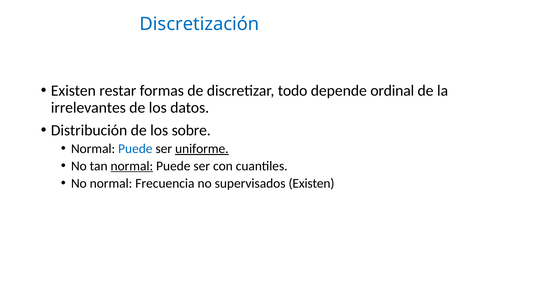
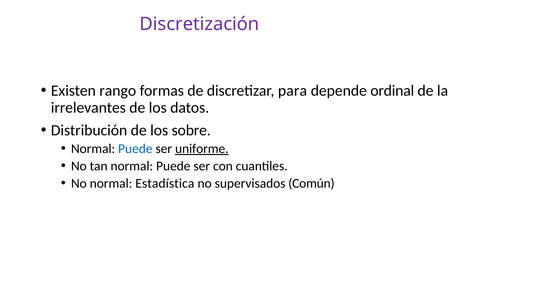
Discretización colour: blue -> purple
restar: restar -> rango
todo: todo -> para
normal at (132, 166) underline: present -> none
Frecuencia: Frecuencia -> Estadística
supervisados Existen: Existen -> Común
